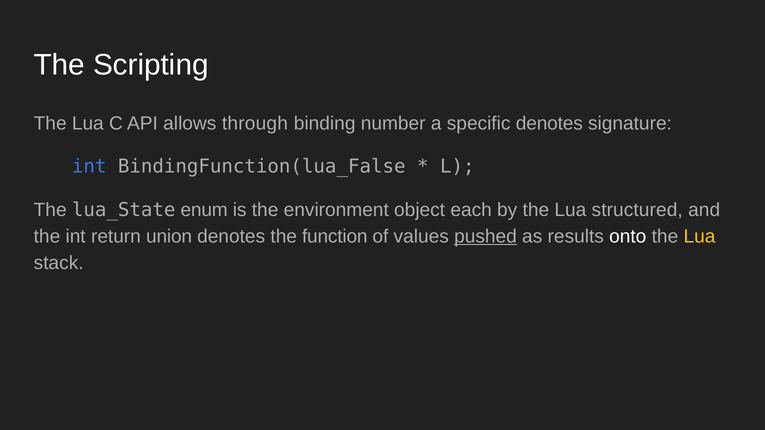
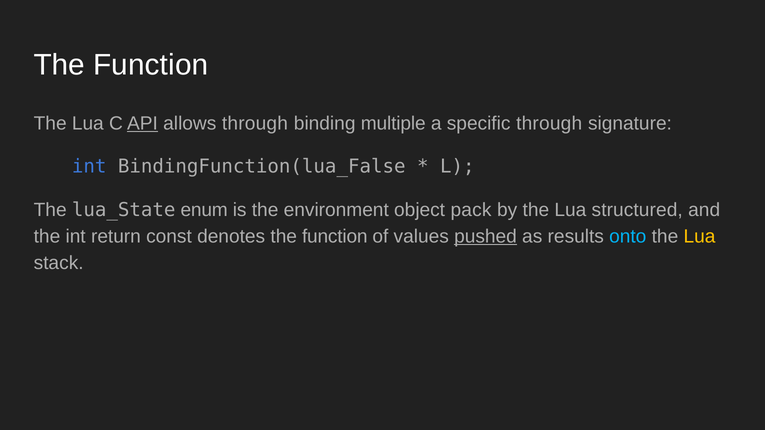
Scripting at (151, 65): Scripting -> Function
API underline: none -> present
number: number -> multiple
specific denotes: denotes -> through
each: each -> pack
union: union -> const
onto colour: white -> light blue
